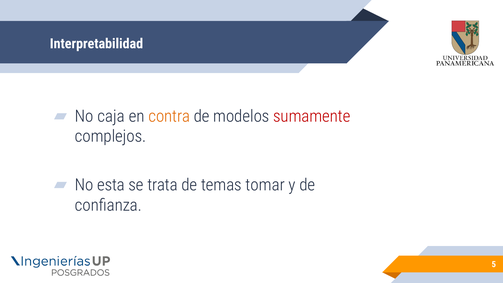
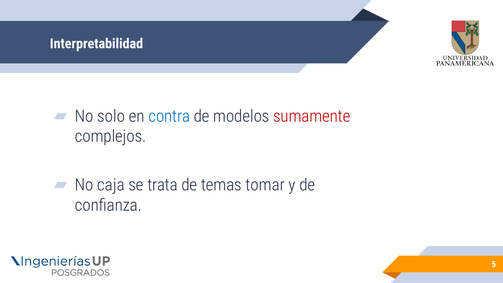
caja: caja -> solo
contra colour: orange -> blue
esta: esta -> caja
